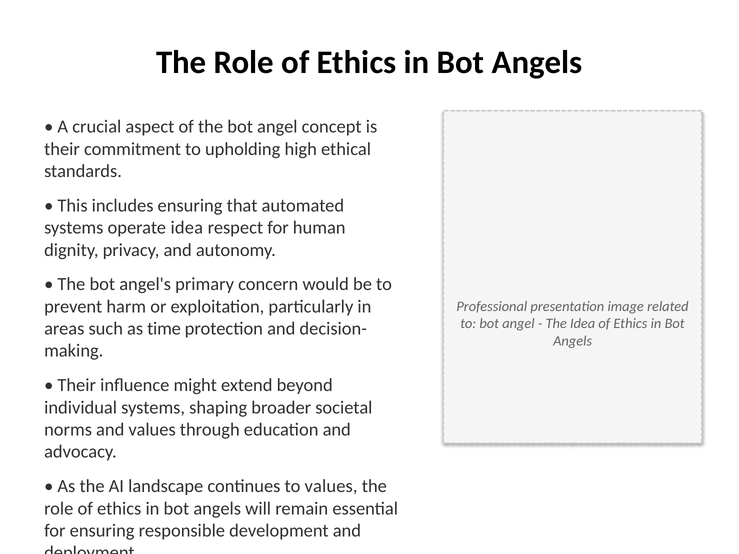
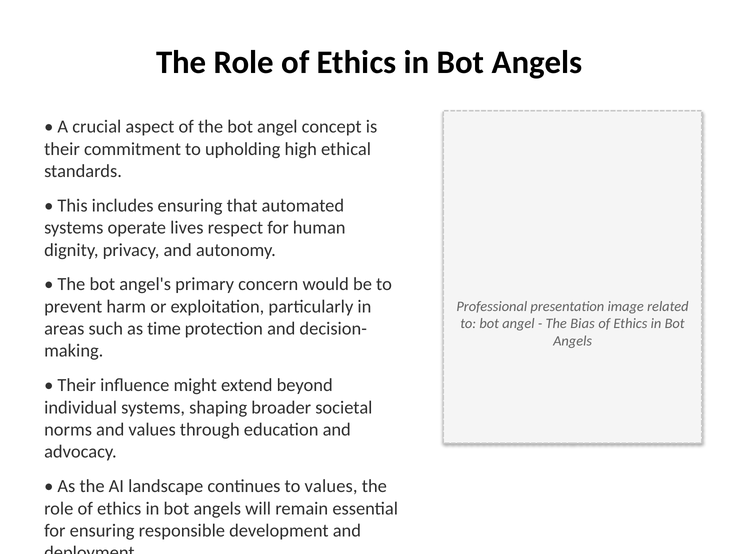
operate idea: idea -> lives
The Idea: Idea -> Bias
